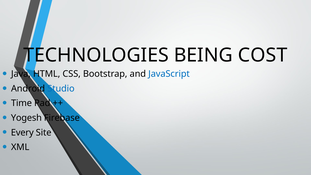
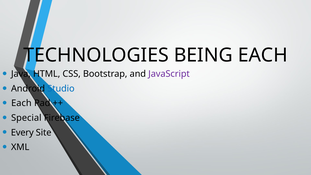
BEING COST: COST -> EACH
JavaScript colour: blue -> purple
Time at (21, 103): Time -> Each
Yogesh: Yogesh -> Special
